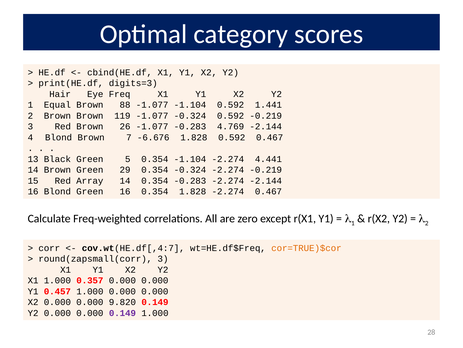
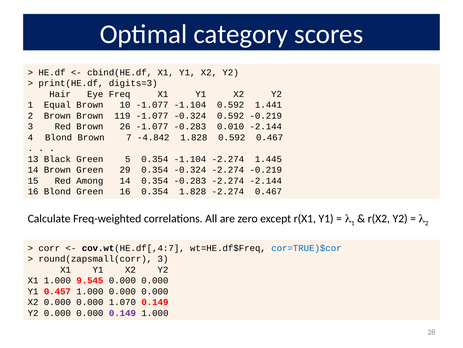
88: 88 -> 10
4.769: 4.769 -> 0.010
-6.676: -6.676 -> -4.842
4.441: 4.441 -> 1.445
Array: Array -> Among
cor=TRUE)$cor colour: orange -> blue
0.357: 0.357 -> 9.545
9.820: 9.820 -> 1.070
